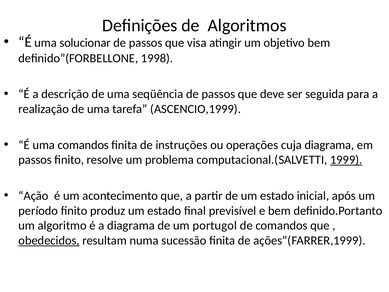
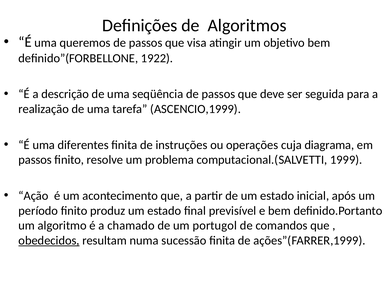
solucionar: solucionar -> queremos
1998: 1998 -> 1922
uma comandos: comandos -> diferentes
1999 underline: present -> none
a diagrama: diagrama -> chamado
